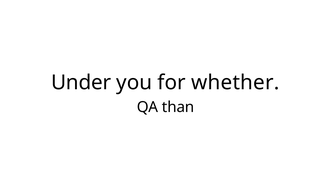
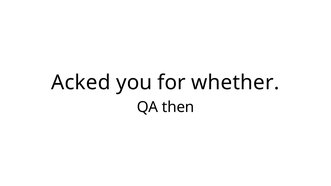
Under: Under -> Acked
than: than -> then
